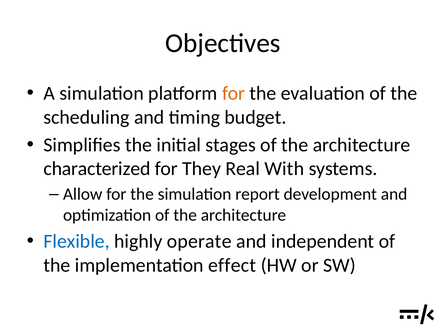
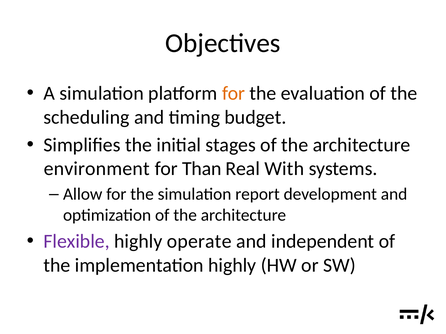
characterized: characterized -> environment
They: They -> Than
Flexible colour: blue -> purple
implementation effect: effect -> highly
